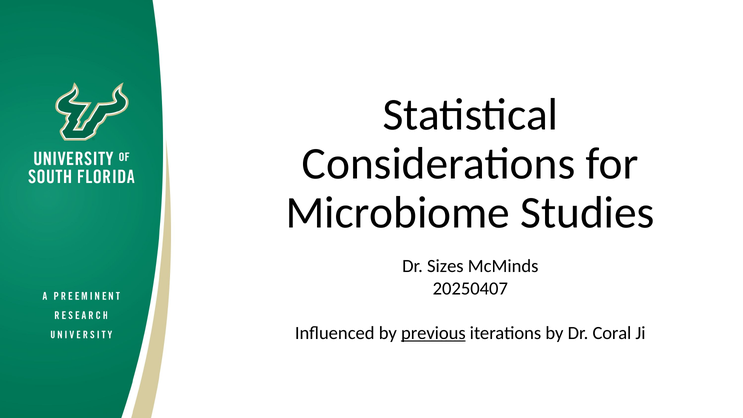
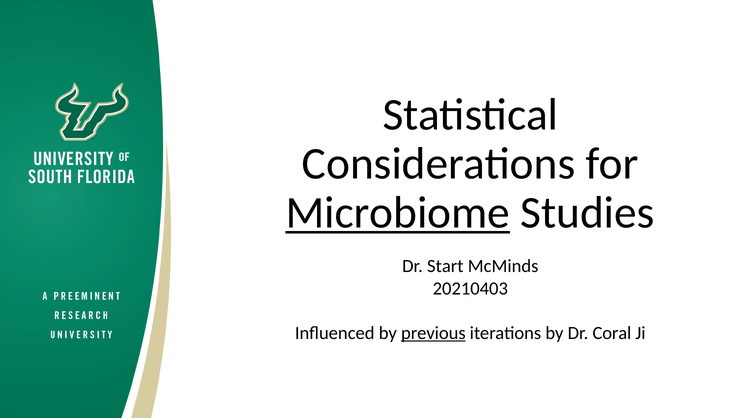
Microbiome underline: none -> present
Sizes: Sizes -> Start
20250407: 20250407 -> 20210403
